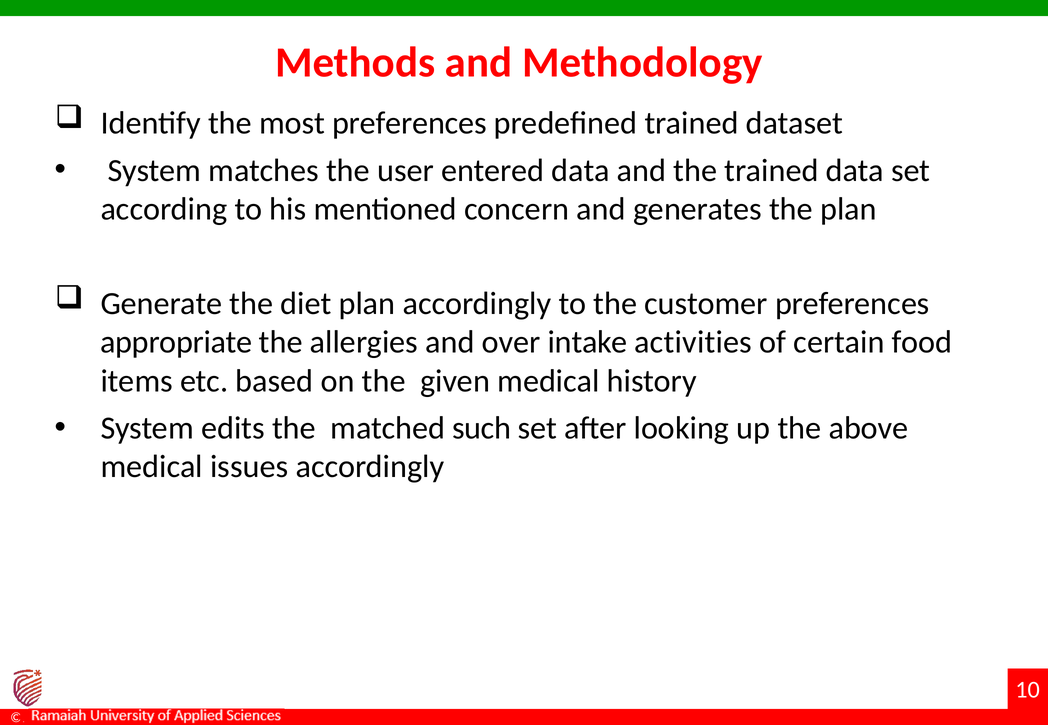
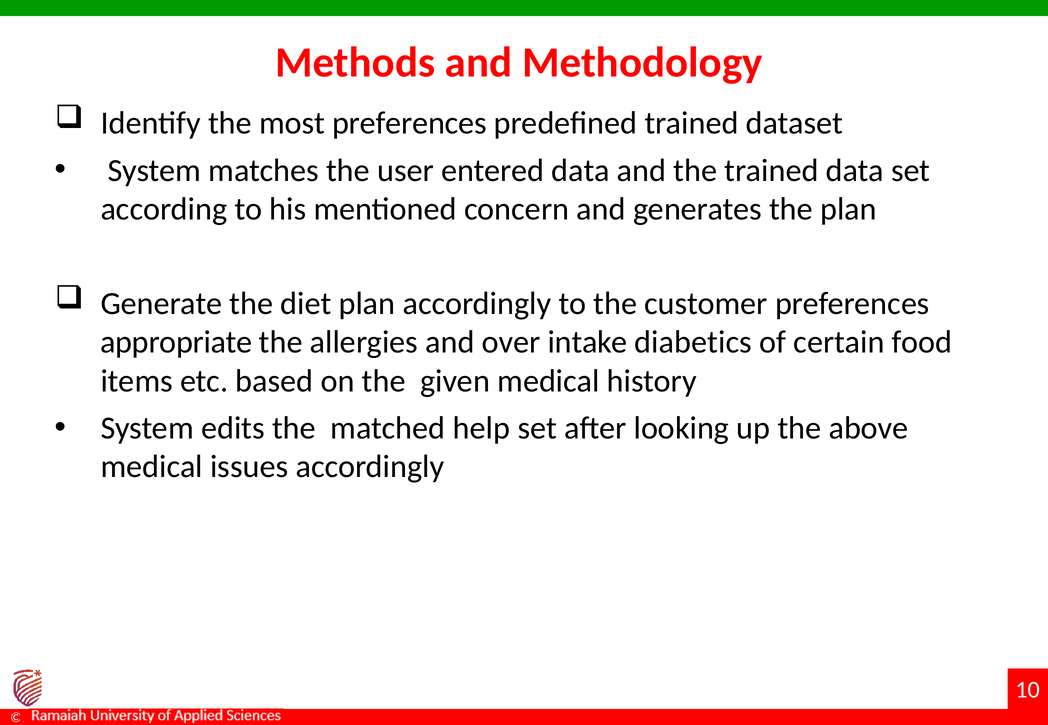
activities: activities -> diabetics
such: such -> help
